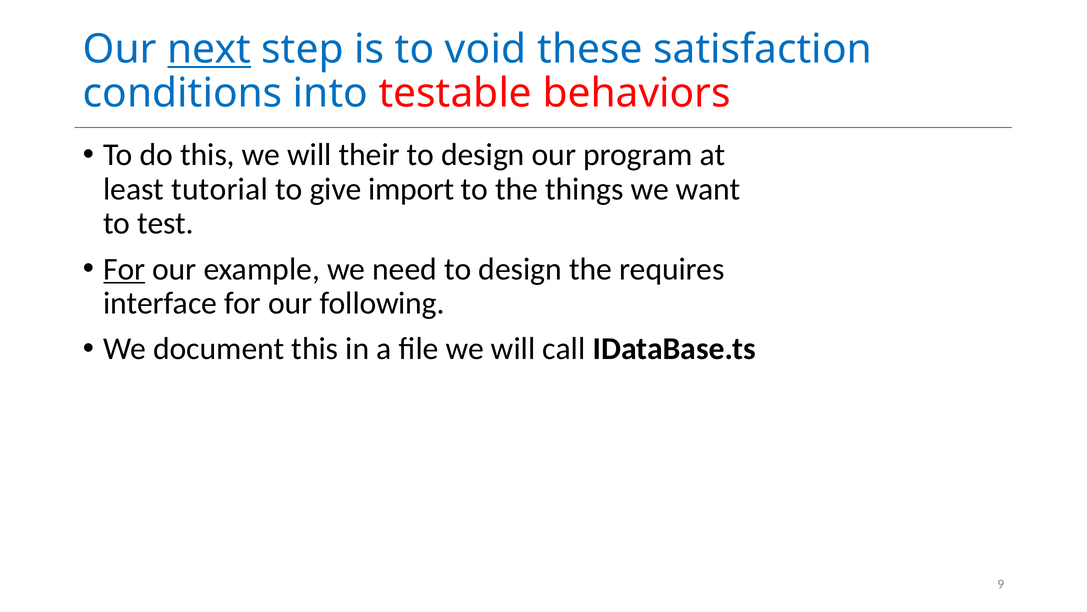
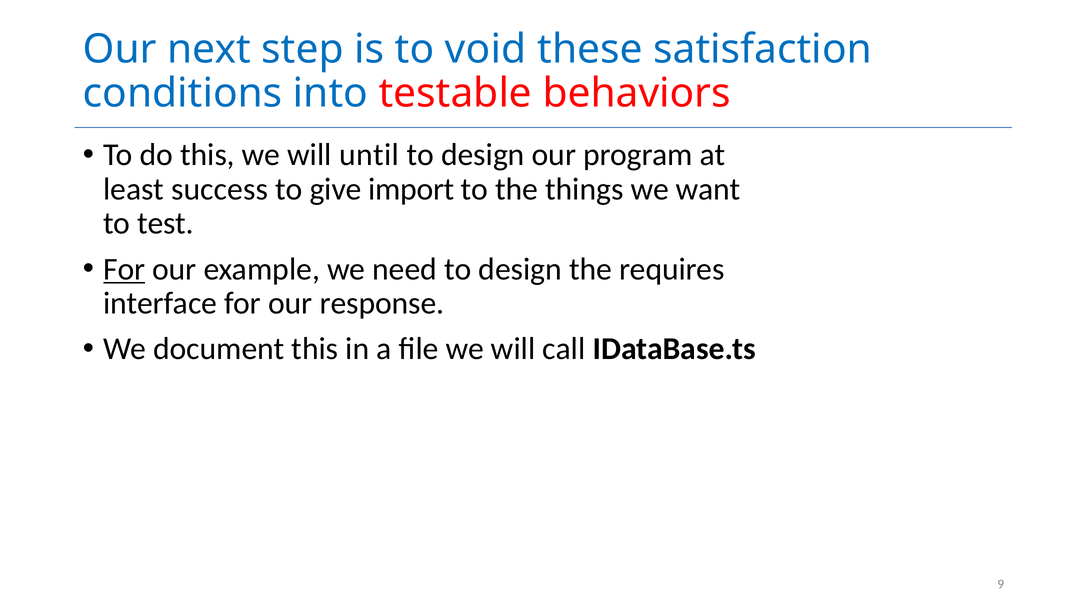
next underline: present -> none
their: their -> until
tutorial: tutorial -> success
following: following -> response
